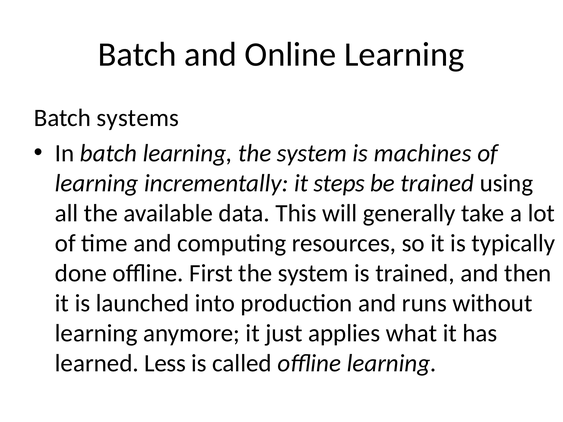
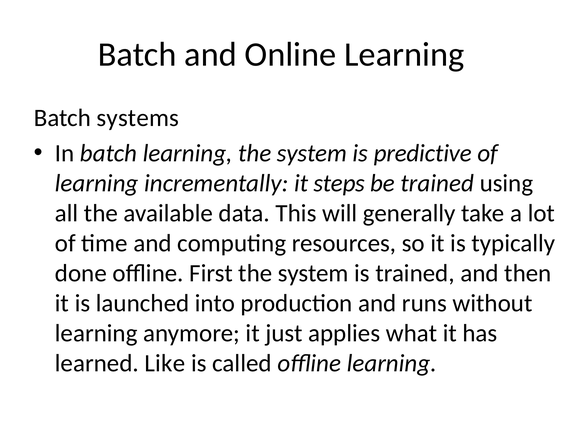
machines: machines -> predictive
Less: Less -> Like
